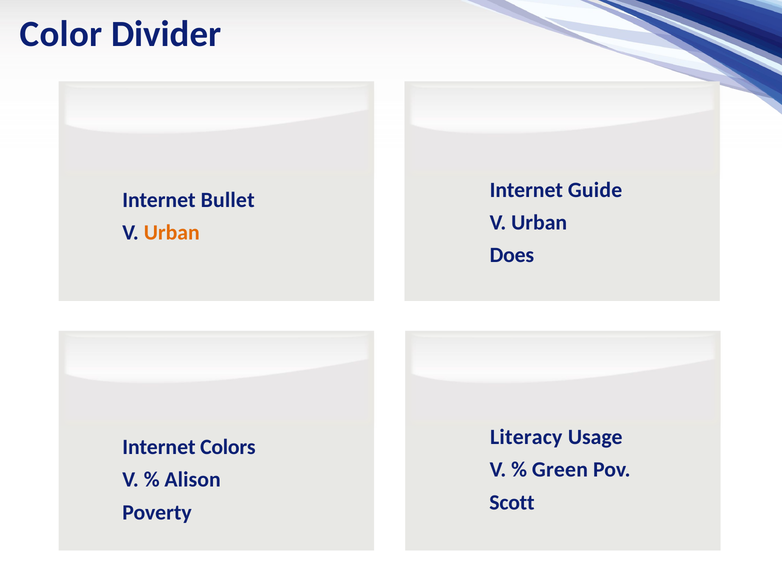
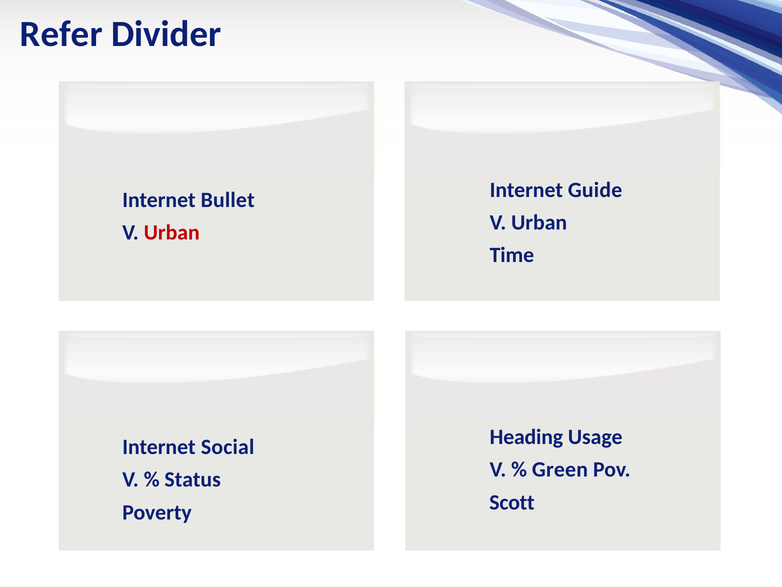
Color: Color -> Refer
Urban at (172, 232) colour: orange -> red
Does: Does -> Time
Literacy: Literacy -> Heading
Colors: Colors -> Social
Alison: Alison -> Status
